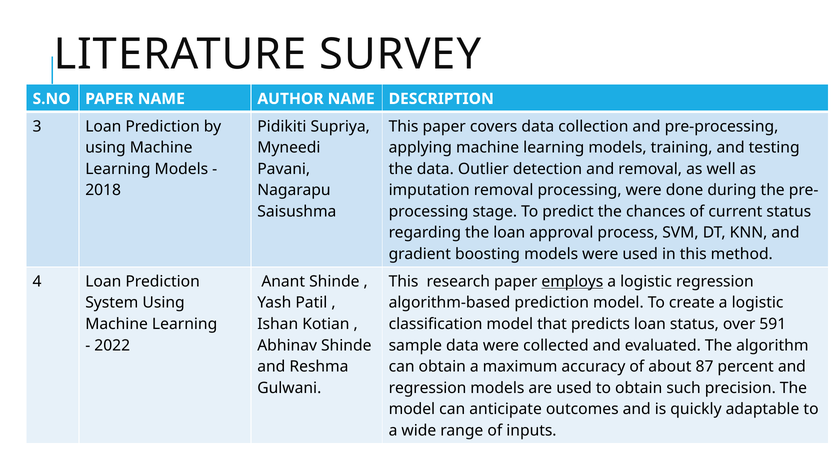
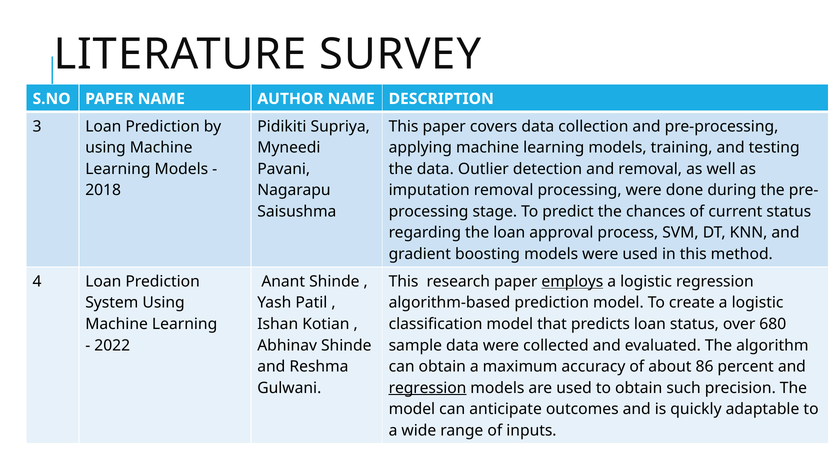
591: 591 -> 680
87: 87 -> 86
regression at (427, 388) underline: none -> present
